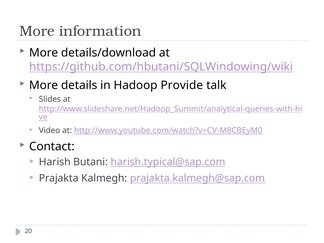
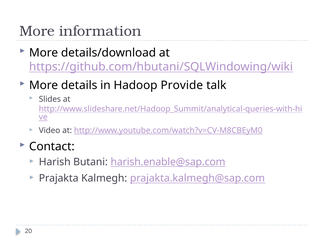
harish.typical@sap.com: harish.typical@sap.com -> harish.enable@sap.com
